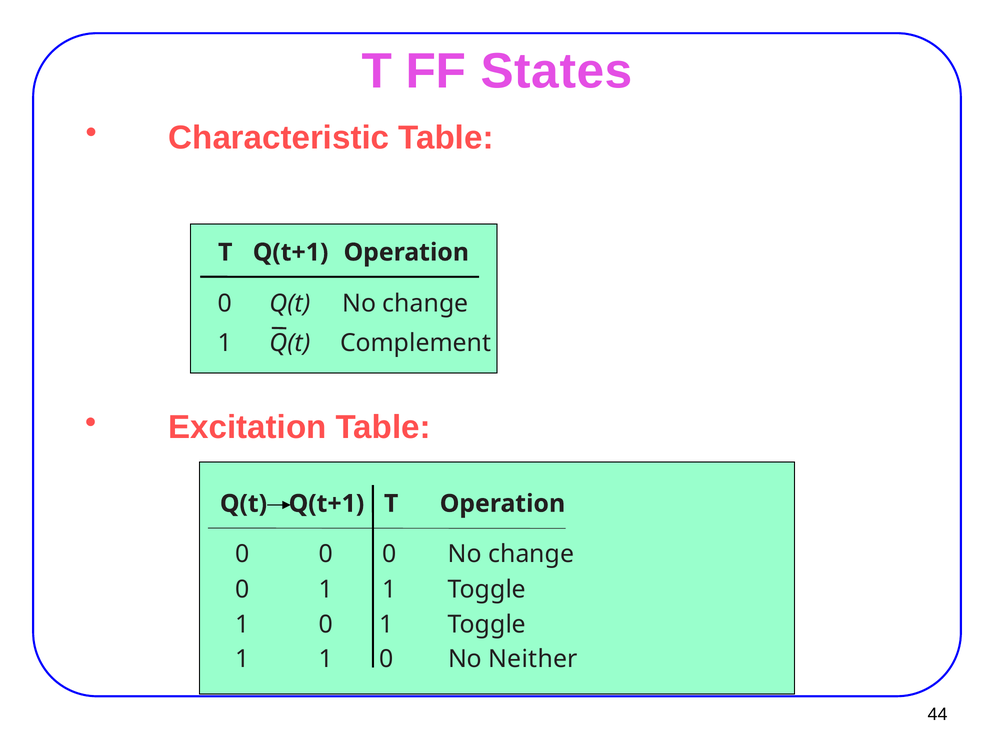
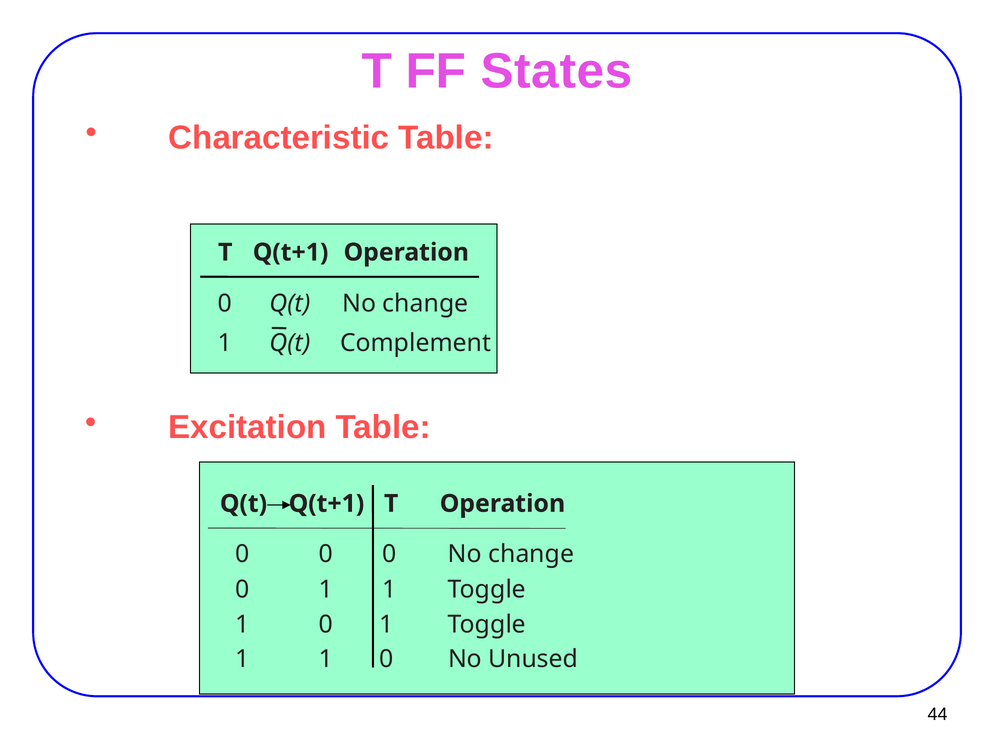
Neither: Neither -> Unused
